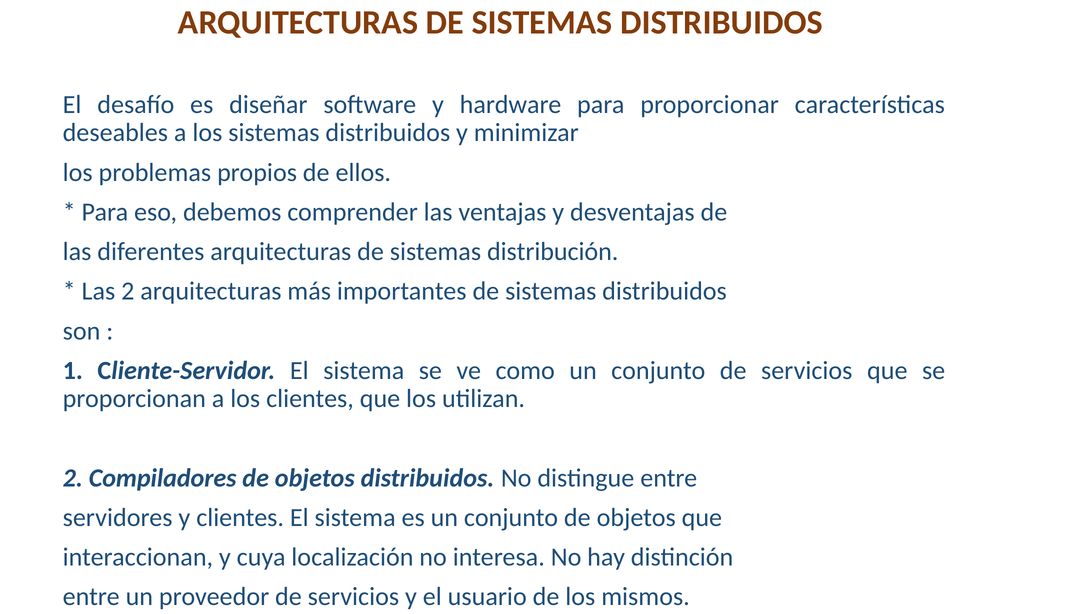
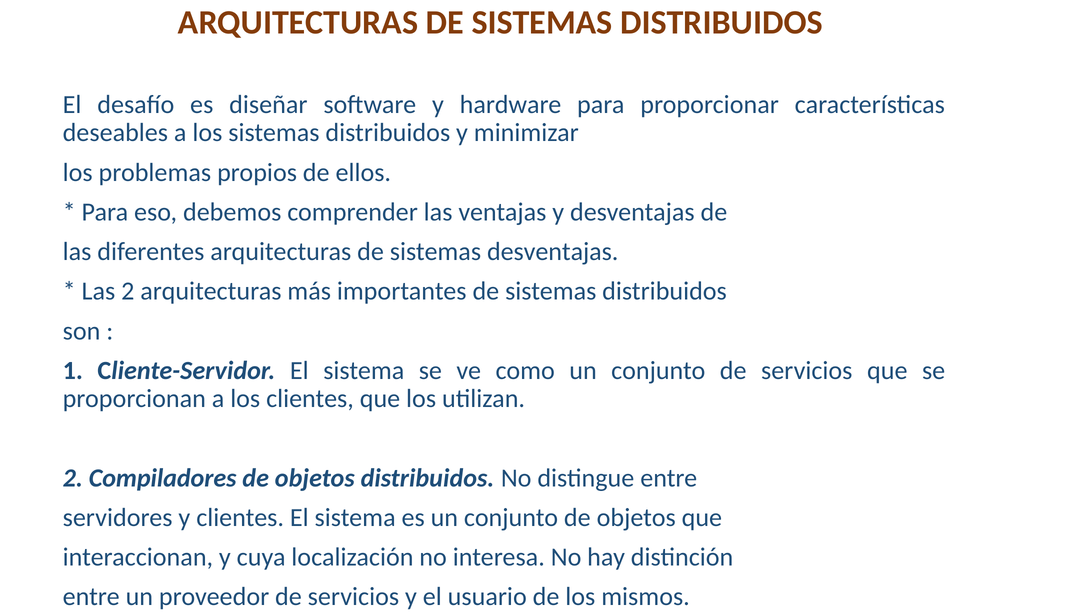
sistemas distribución: distribución -> desventajas
